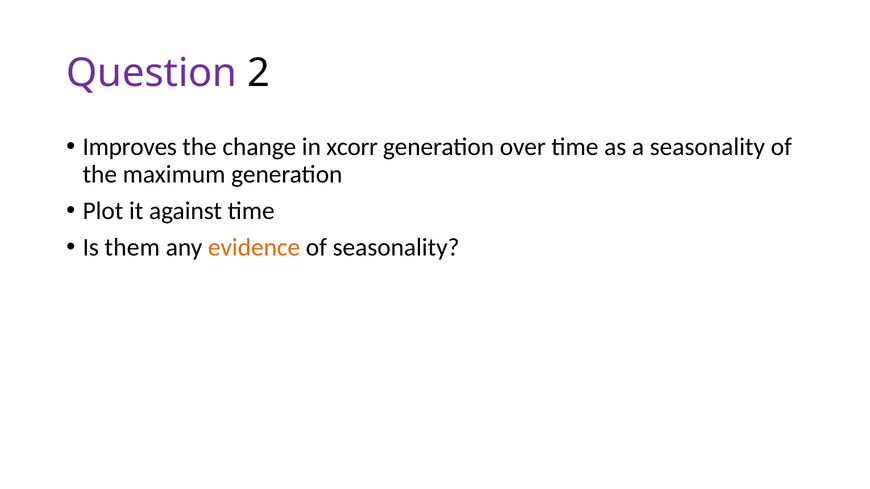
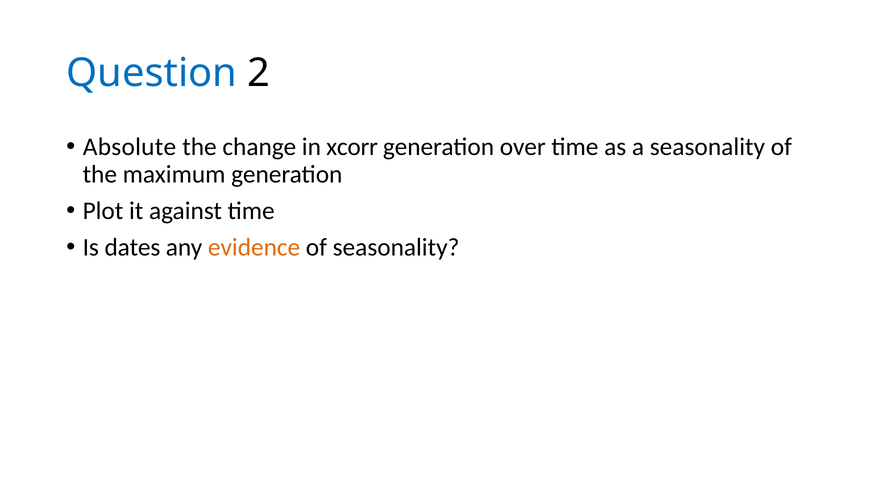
Question colour: purple -> blue
Improves: Improves -> Absolute
them: them -> dates
